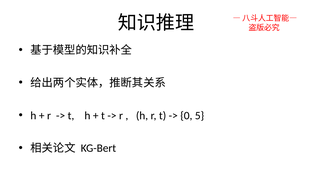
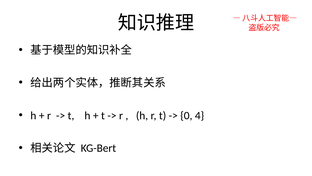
5: 5 -> 4
